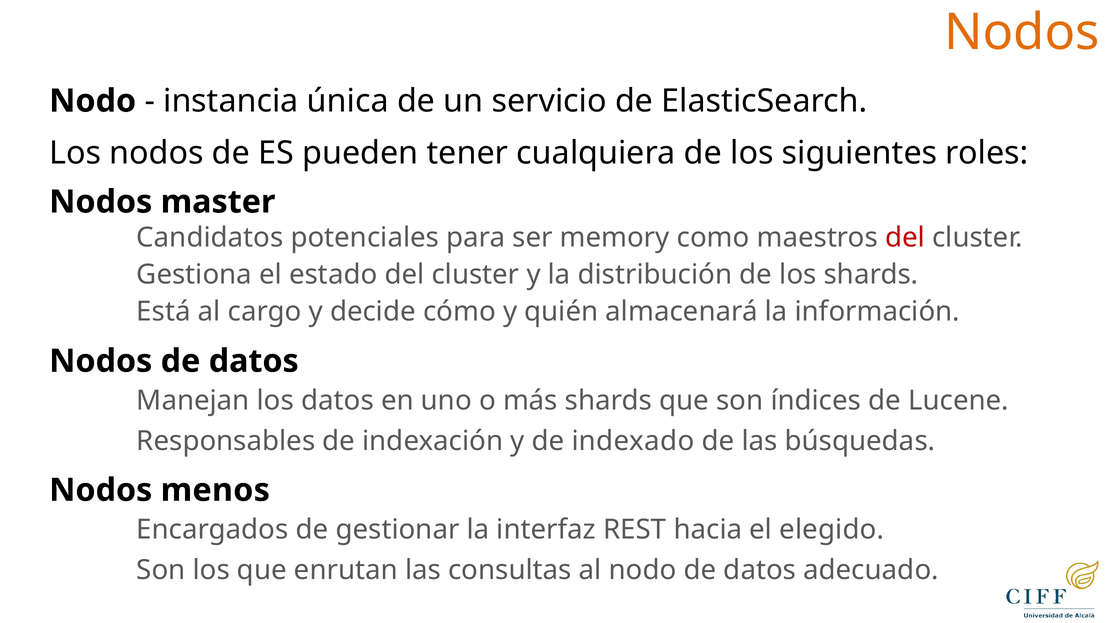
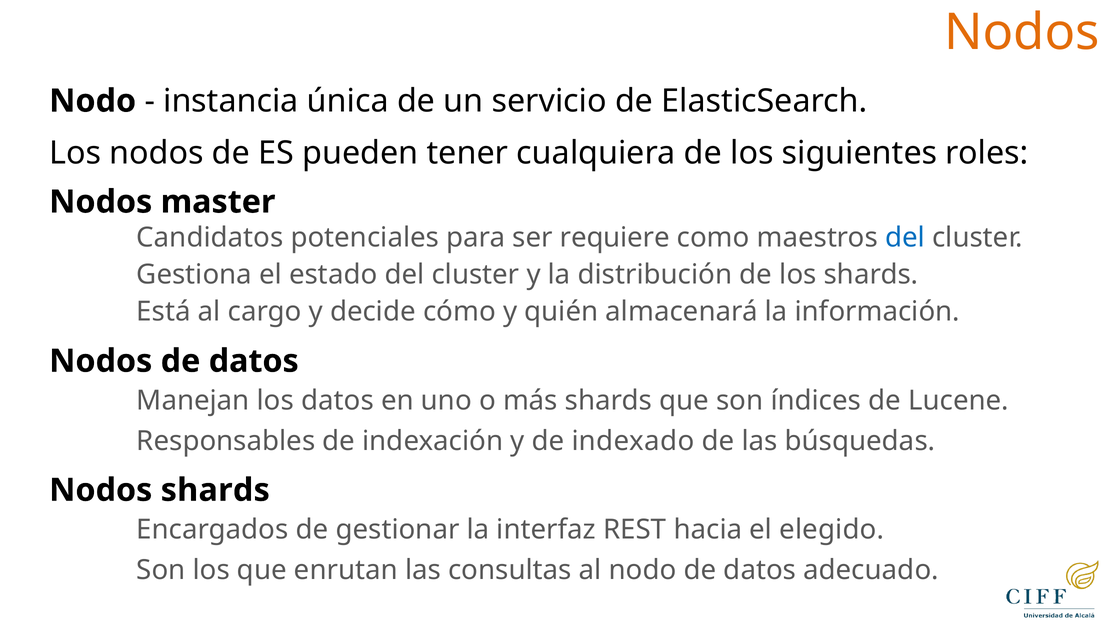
memory: memory -> requiere
del at (905, 238) colour: red -> blue
Nodos menos: menos -> shards
